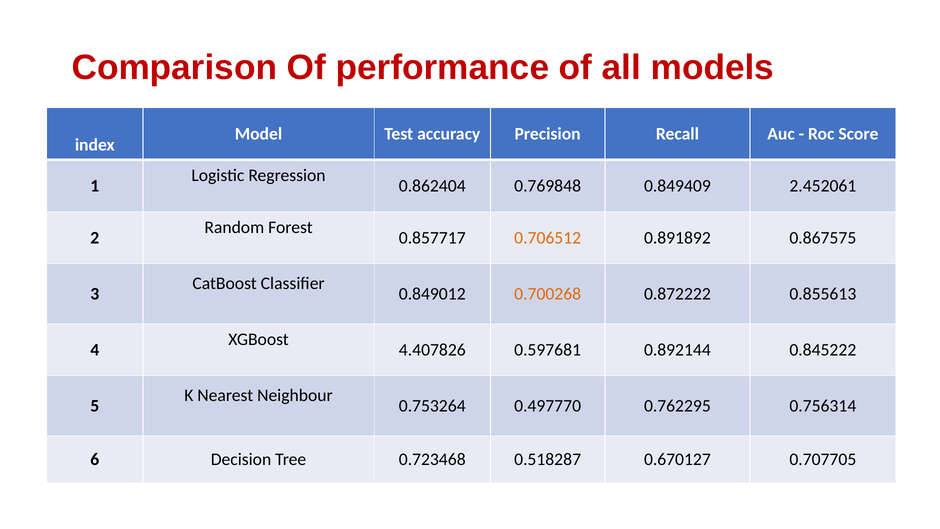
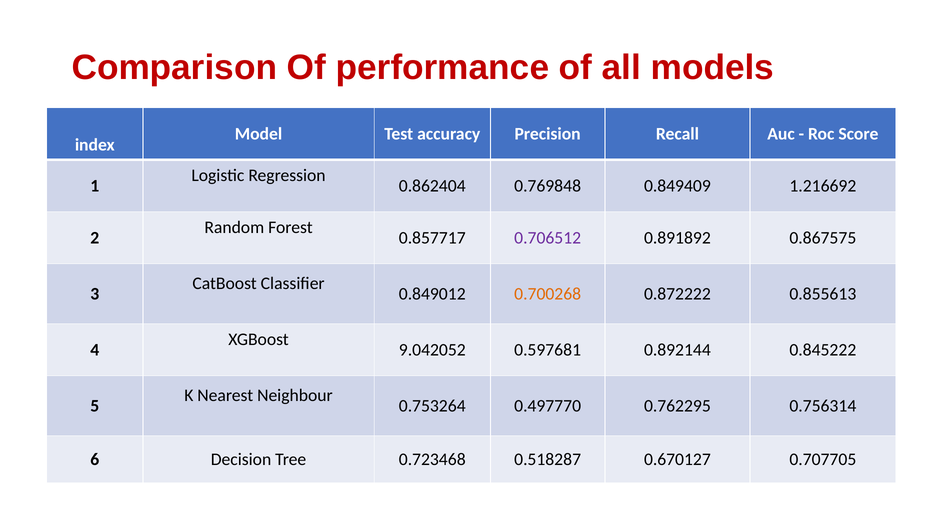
2.452061: 2.452061 -> 1.216692
0.706512 colour: orange -> purple
4.407826: 4.407826 -> 9.042052
